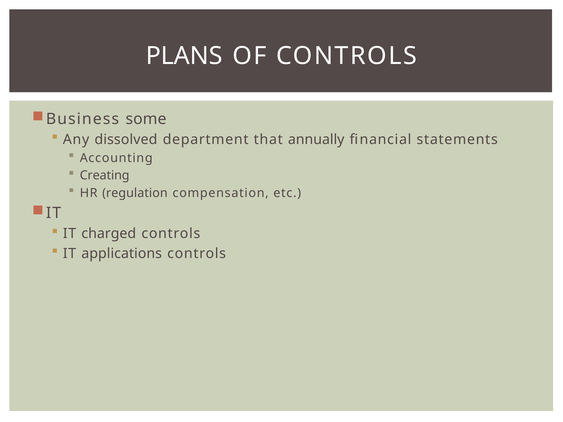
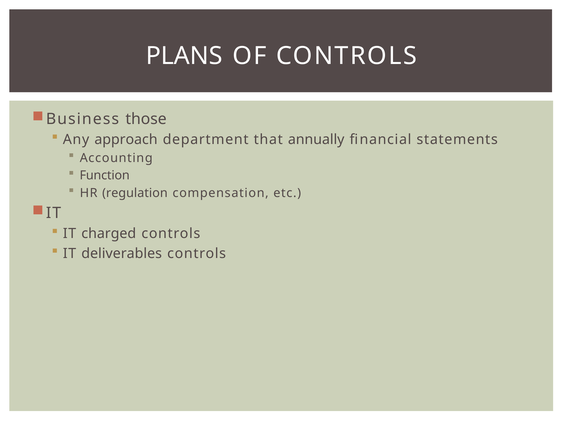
some: some -> those
dissolved: dissolved -> approach
Creating: Creating -> Function
applications: applications -> deliverables
